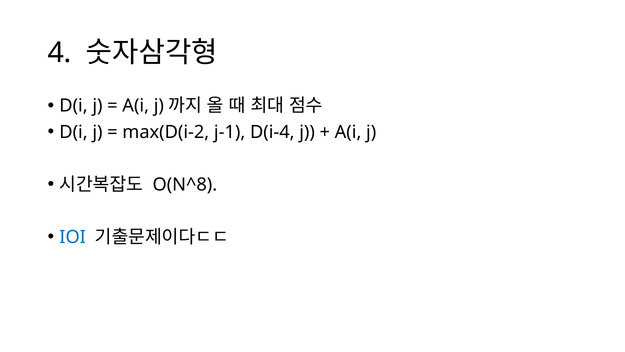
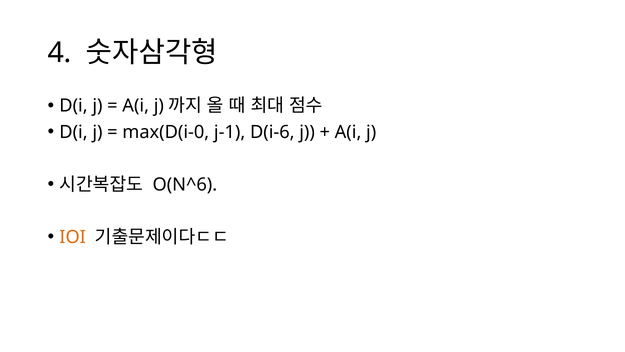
max(D(i-2: max(D(i-2 -> max(D(i-0
D(i-4: D(i-4 -> D(i-6
O(N^8: O(N^8 -> O(N^6
IOI colour: blue -> orange
